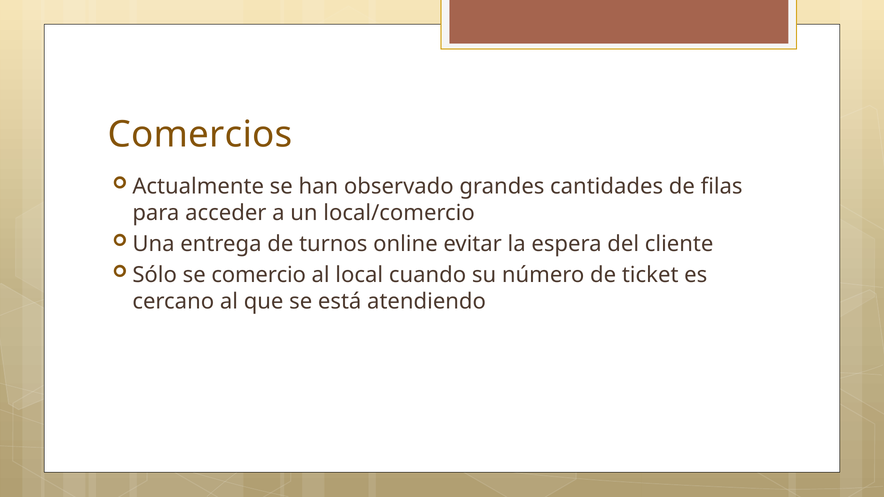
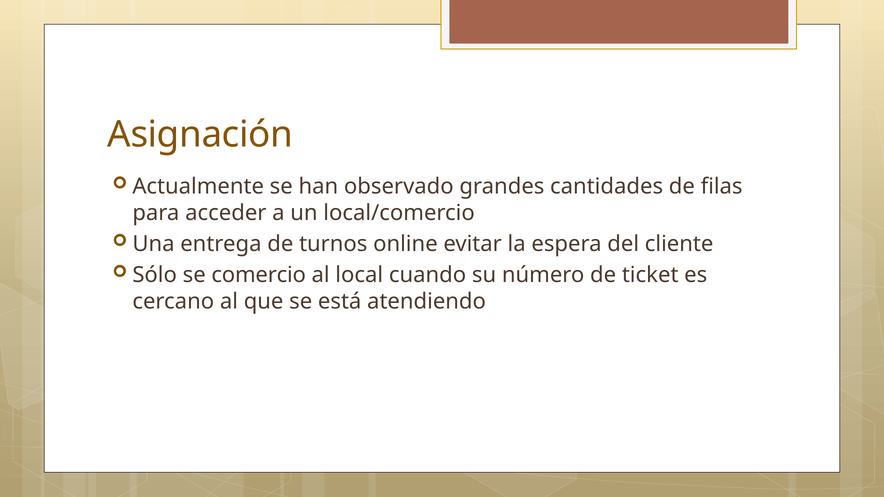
Comercios: Comercios -> Asignación
